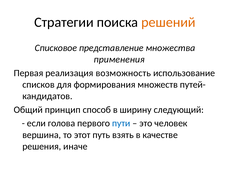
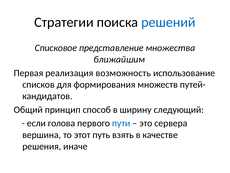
решений colour: orange -> blue
применения: применения -> ближайшим
человек: человек -> сервера
